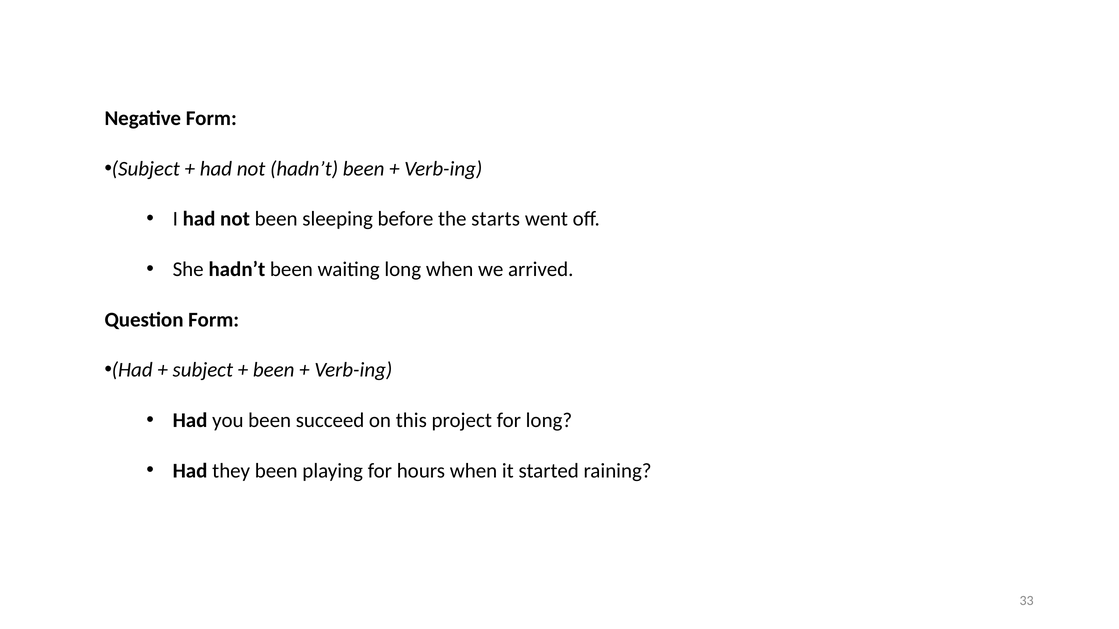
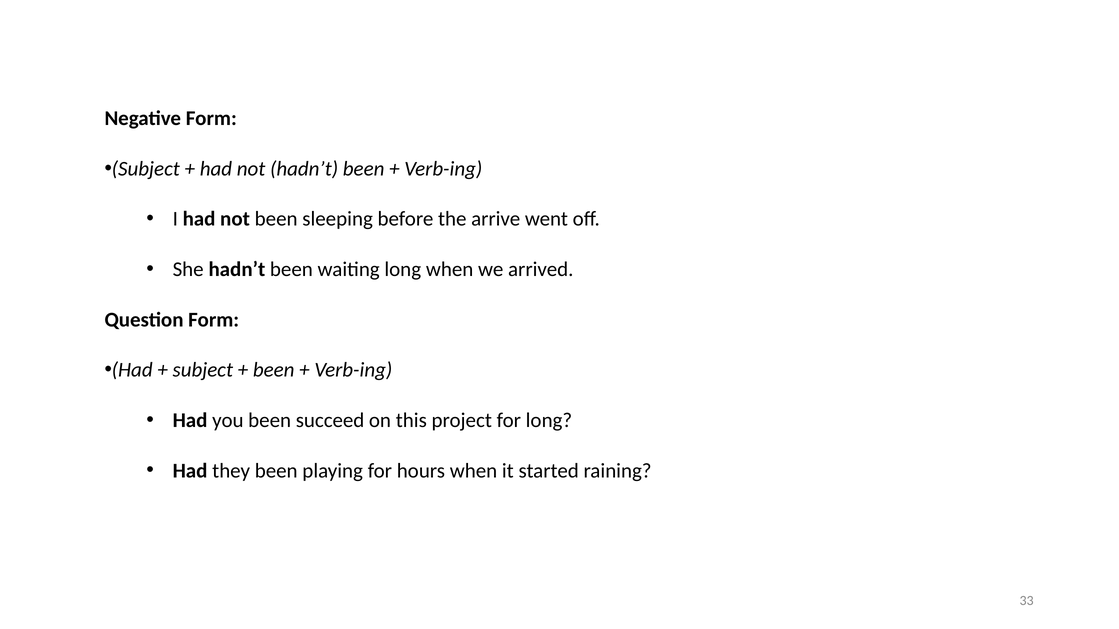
starts: starts -> arrive
